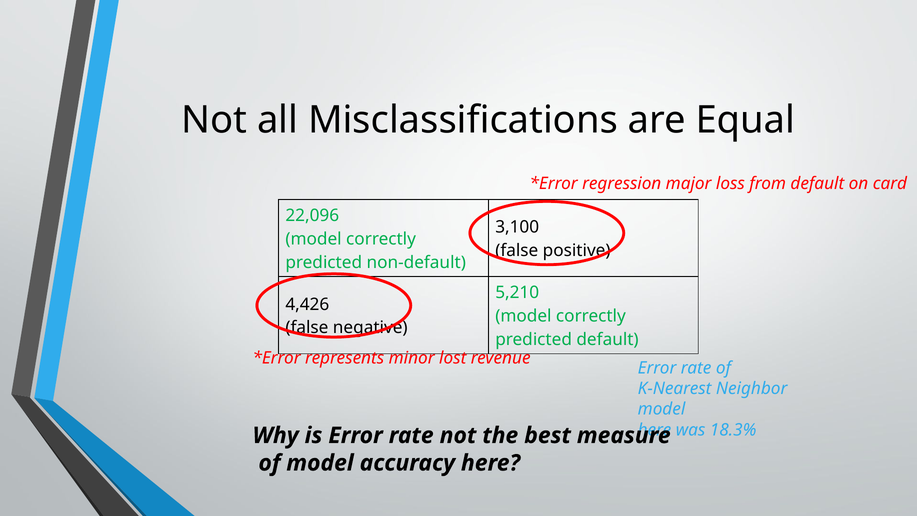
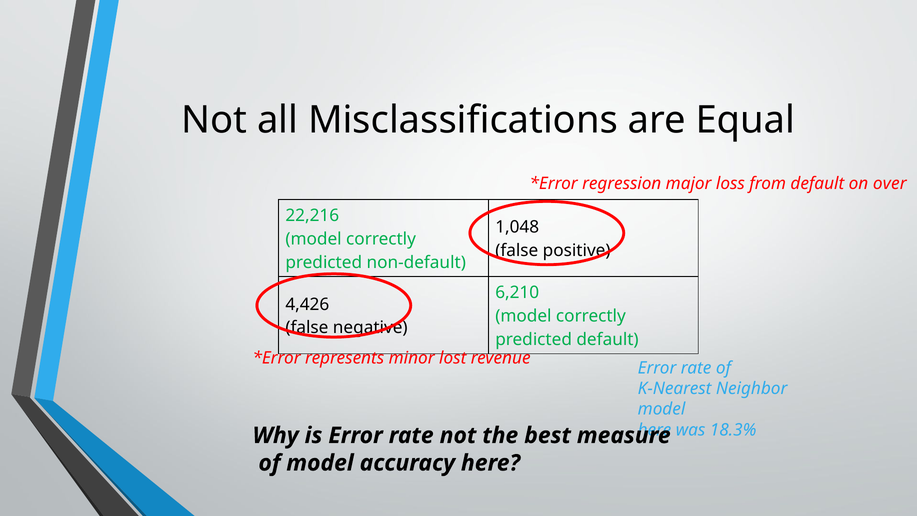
card: card -> over
22,096: 22,096 -> 22,216
3,100: 3,100 -> 1,048
5,210: 5,210 -> 6,210
